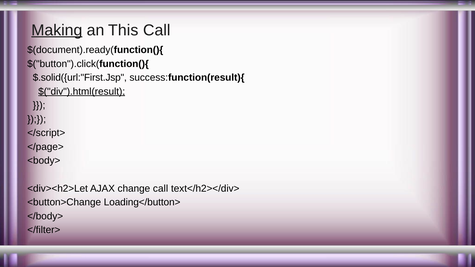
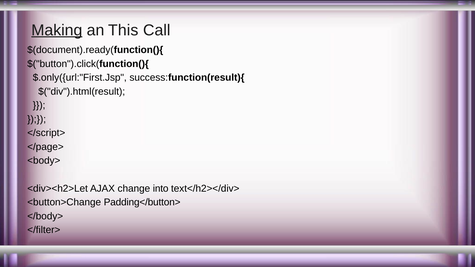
$.solid({url:"First.Jsp: $.solid({url:"First.Jsp -> $.only({url:"First.Jsp
$("div").html(result underline: present -> none
change call: call -> into
Loading</button>: Loading</button> -> Padding</button>
